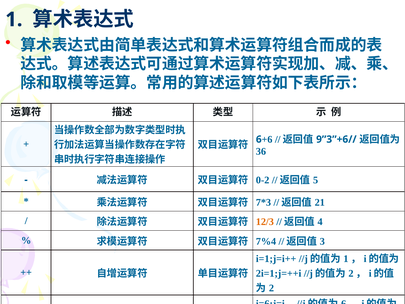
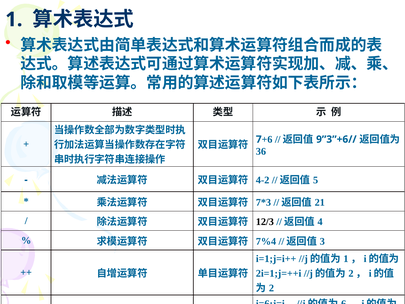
6: 6 -> 7
0-2: 0-2 -> 4-2
12/3 colour: orange -> black
